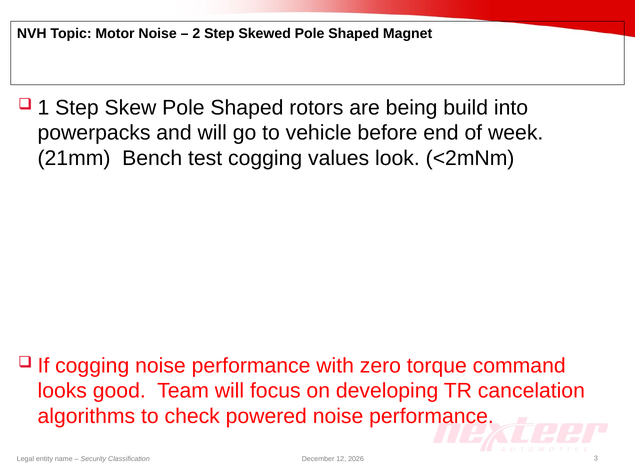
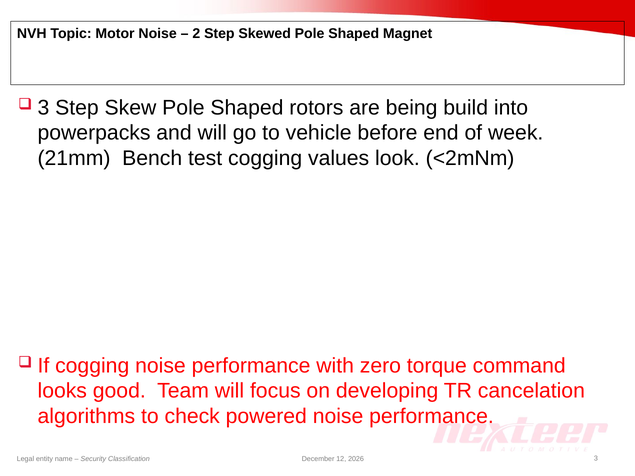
1 at (43, 108): 1 -> 3
